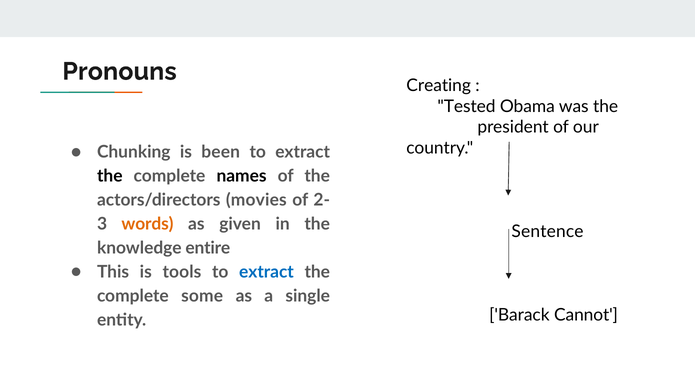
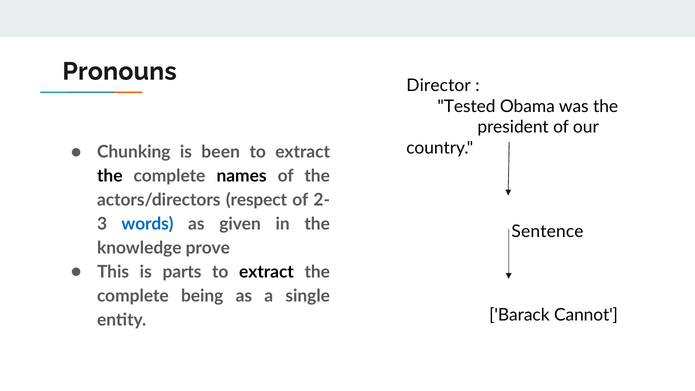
Creating: Creating -> Director
movies: movies -> respect
words colour: orange -> blue
entire: entire -> prove
tools: tools -> parts
extract at (266, 272) colour: blue -> black
some: some -> being
